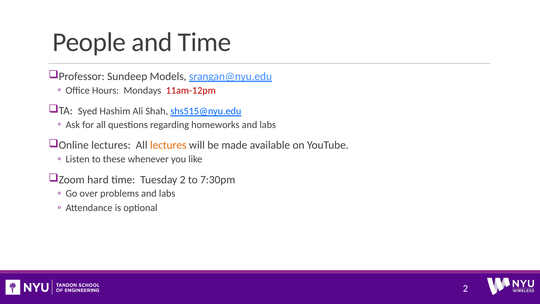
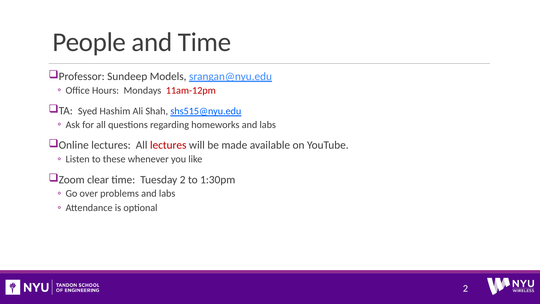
lectures at (168, 145) colour: orange -> red
hard: hard -> clear
7:30pm: 7:30pm -> 1:30pm
